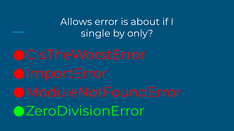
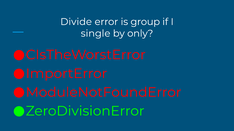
Allows: Allows -> Divide
about: about -> group
